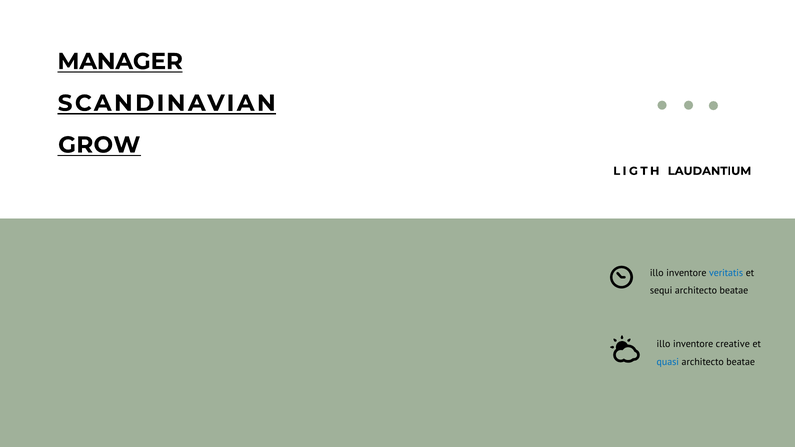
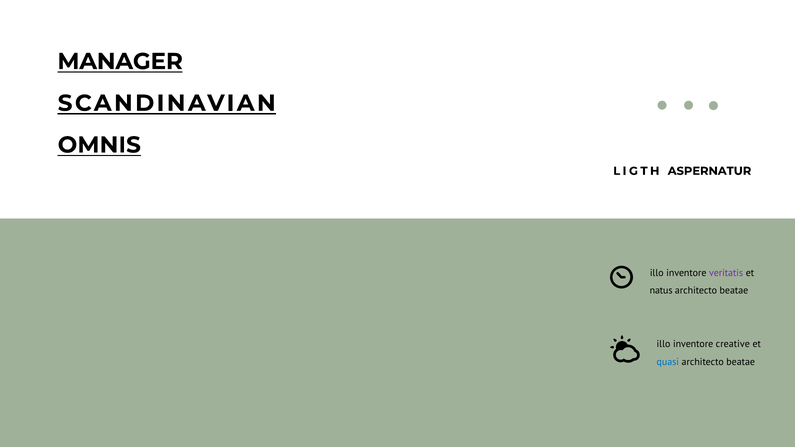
GROW: GROW -> OMNIS
LAUDANTIUM: LAUDANTIUM -> ASPERNATUR
veritatis colour: blue -> purple
sequi: sequi -> natus
